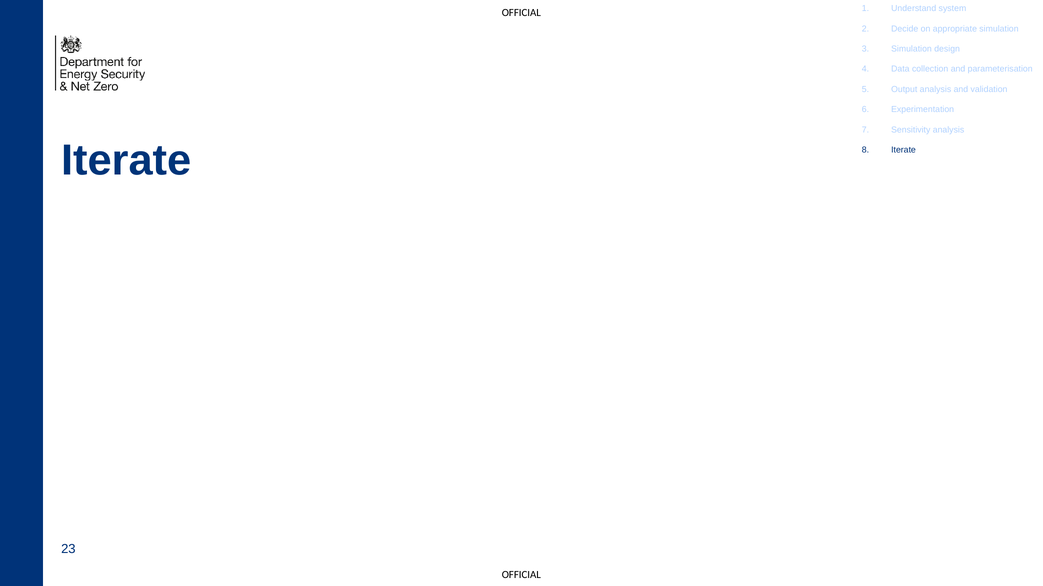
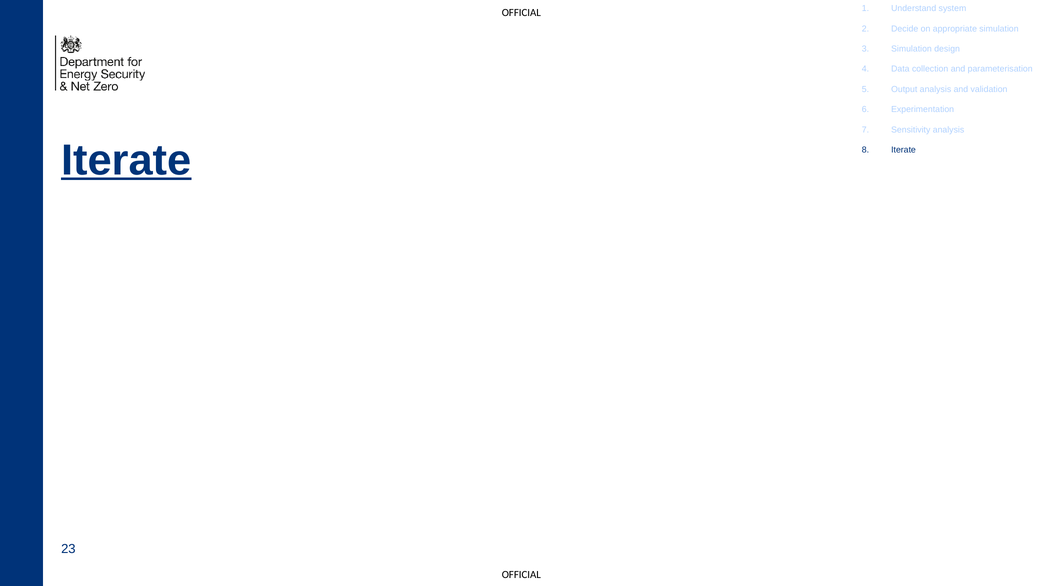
Iterate at (126, 160) underline: none -> present
